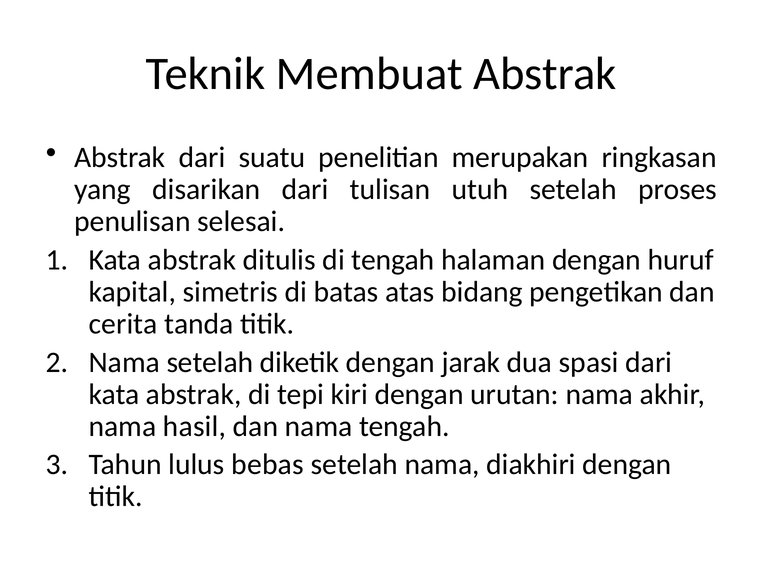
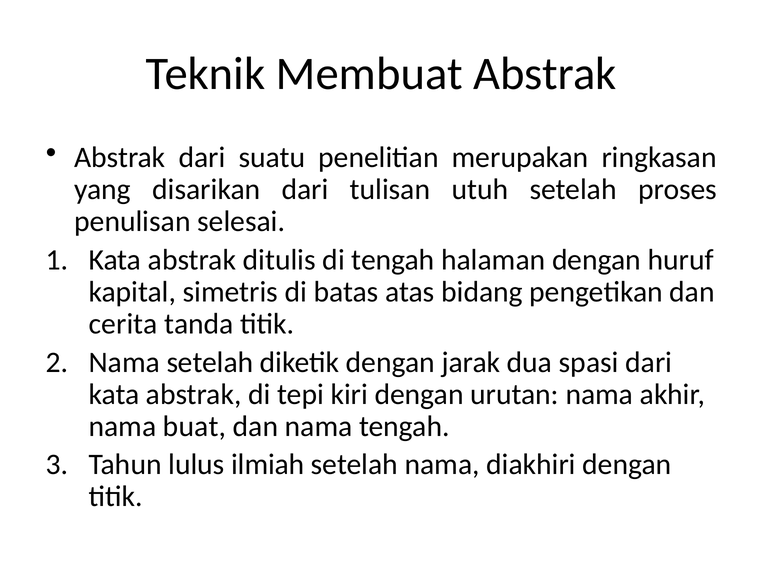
hasil: hasil -> buat
bebas: bebas -> ilmiah
